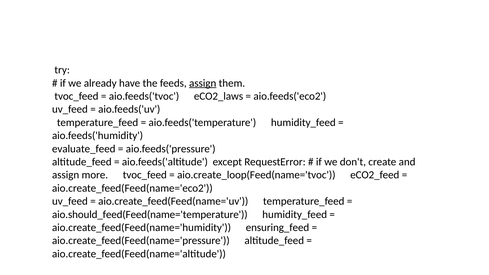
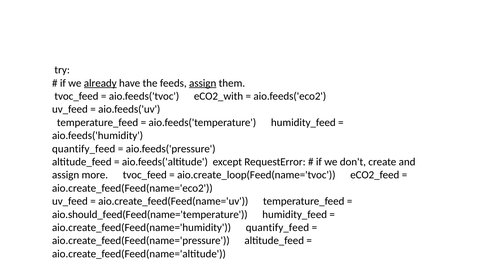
already underline: none -> present
eCO2_laws: eCO2_laws -> eCO2_with
evaluate_feed at (84, 149): evaluate_feed -> quantify_feed
aio.create_feed(Feed(name='humidity ensuring_feed: ensuring_feed -> quantify_feed
